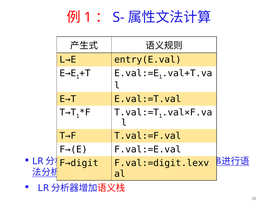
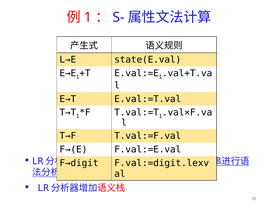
entry(E.val: entry(E.val -> state(E.val
